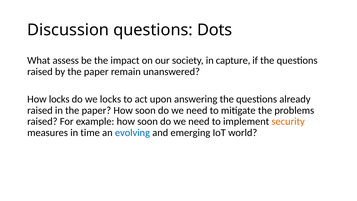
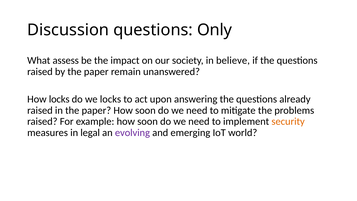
Dots: Dots -> Only
capture: capture -> believe
time: time -> legal
evolving colour: blue -> purple
